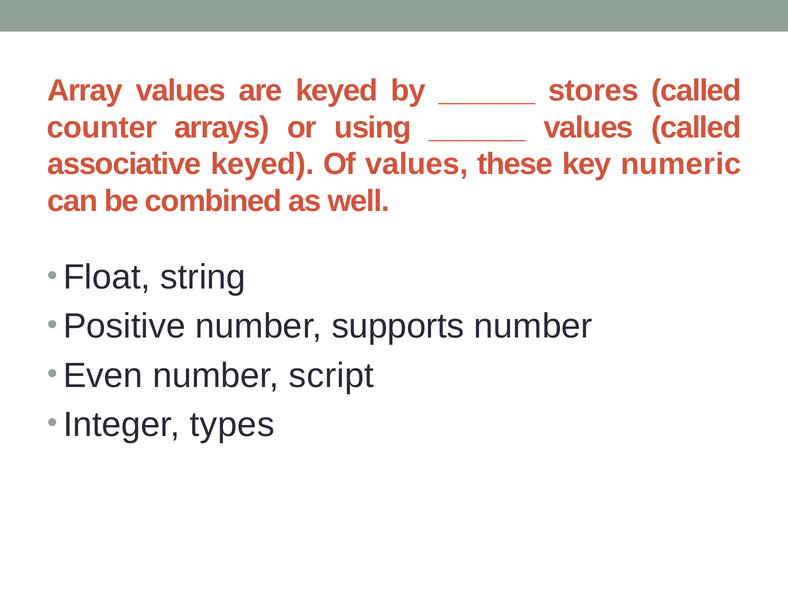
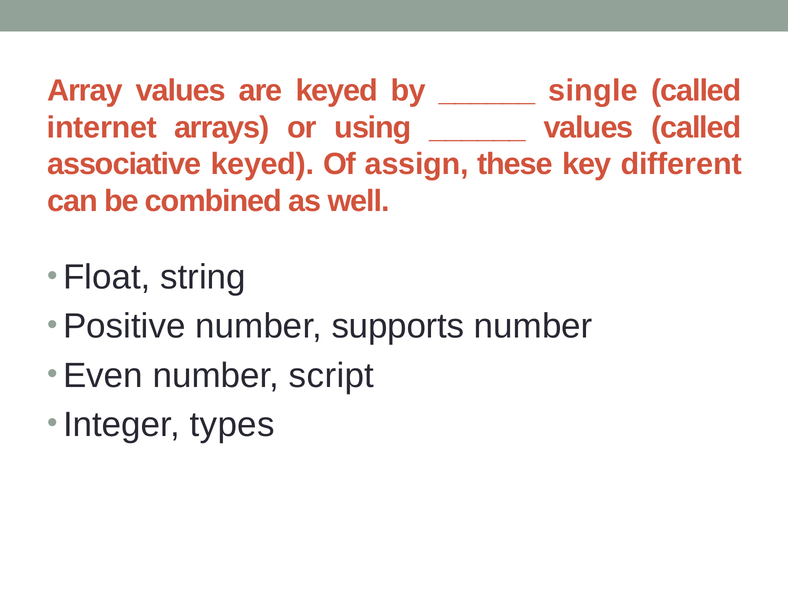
stores: stores -> single
counter: counter -> internet
Of values: values -> assign
numeric: numeric -> different
